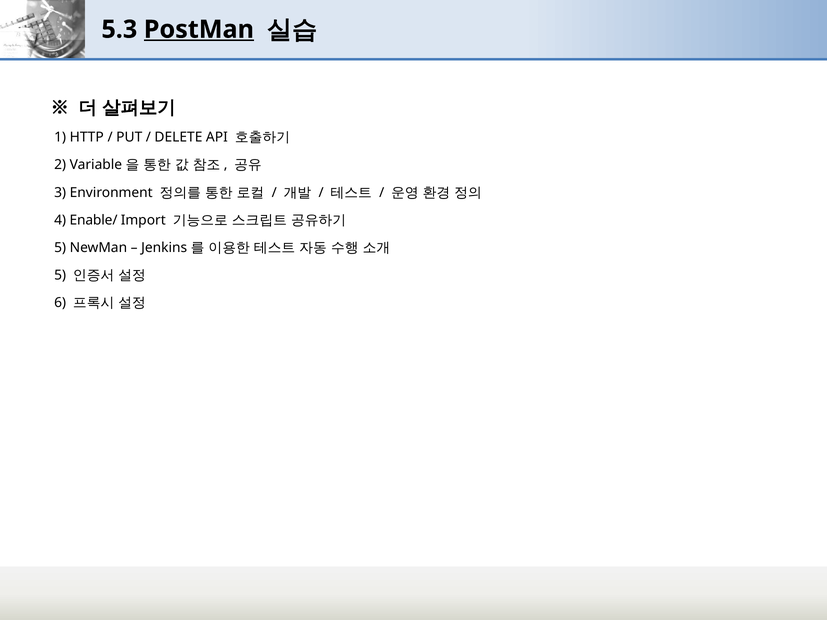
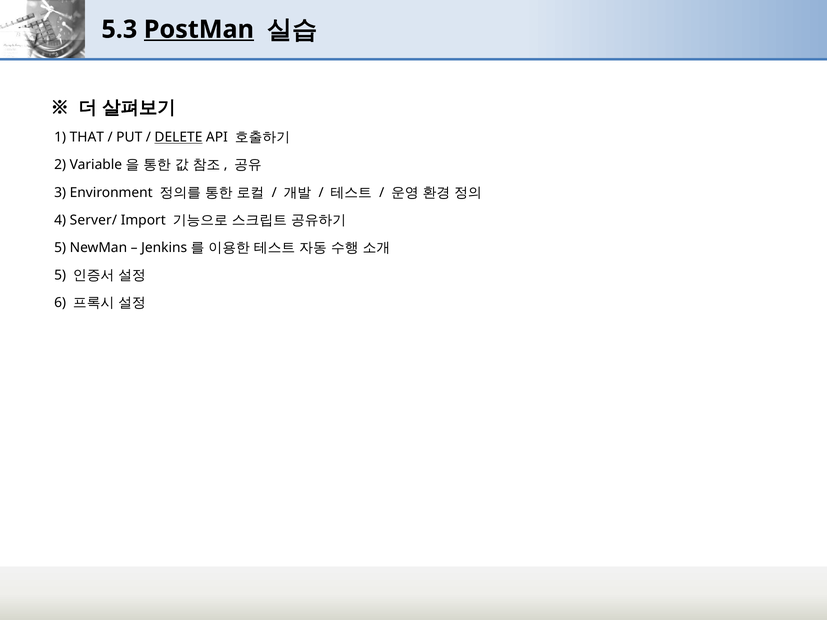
HTTP: HTTP -> THAT
DELETE underline: none -> present
Enable/: Enable/ -> Server/
